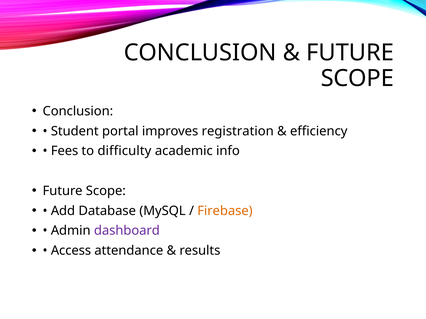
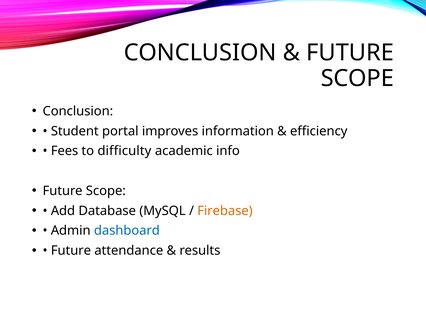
registration: registration -> information
dashboard colour: purple -> blue
Access at (71, 251): Access -> Future
